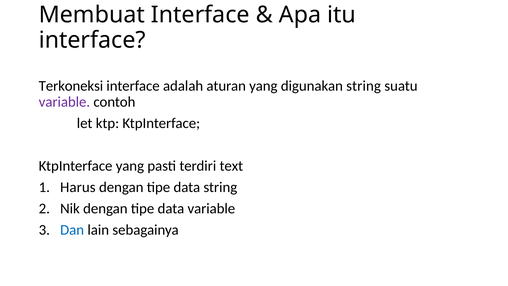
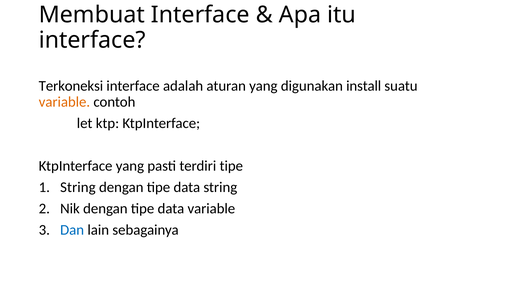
digunakan string: string -> install
variable at (64, 102) colour: purple -> orange
terdiri text: text -> tipe
Harus at (78, 187): Harus -> String
